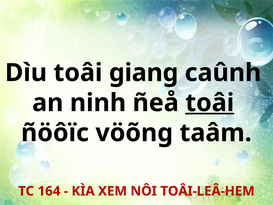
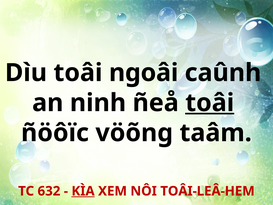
giang: giang -> ngoâi
164: 164 -> 632
KÌA underline: none -> present
